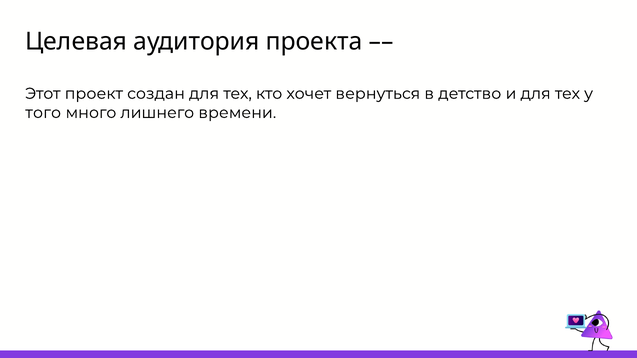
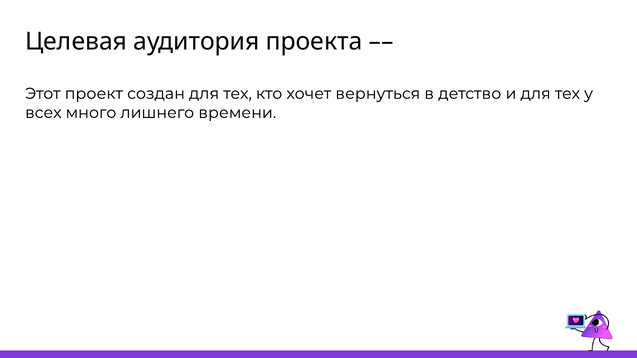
того: того -> всех
